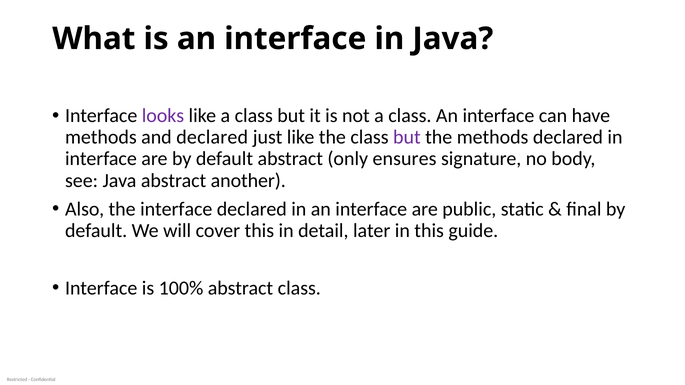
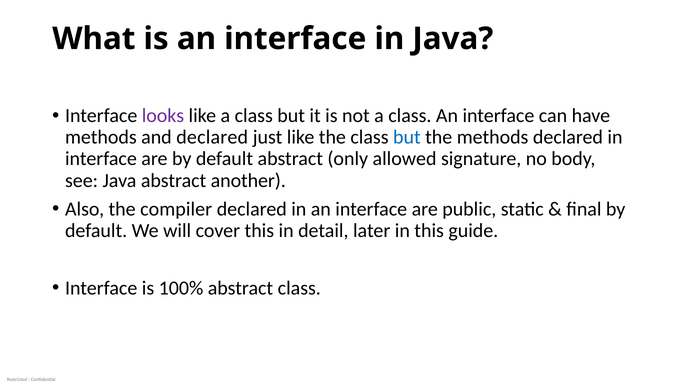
but at (407, 137) colour: purple -> blue
ensures: ensures -> allowed
the interface: interface -> compiler
